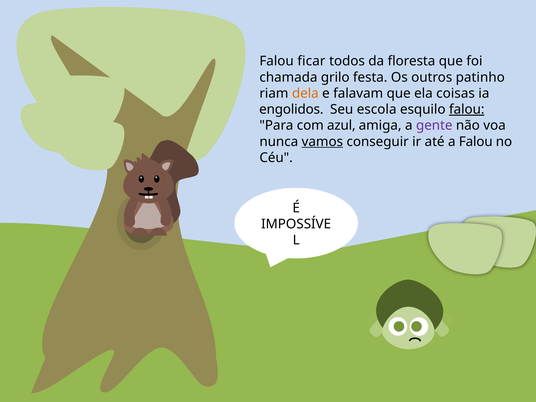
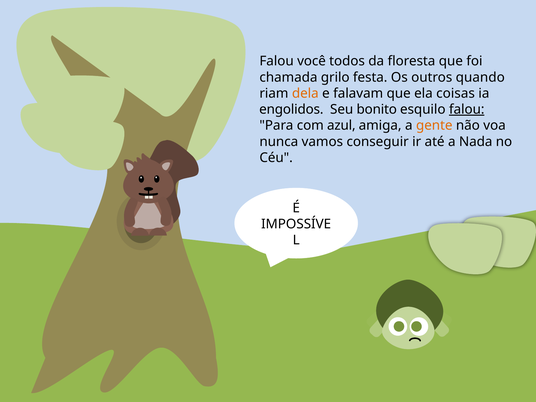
ficar: ficar -> você
patinho: patinho -> quando
escola: escola -> bonito
gente colour: purple -> orange
vamos underline: present -> none
a Falou: Falou -> Nada
